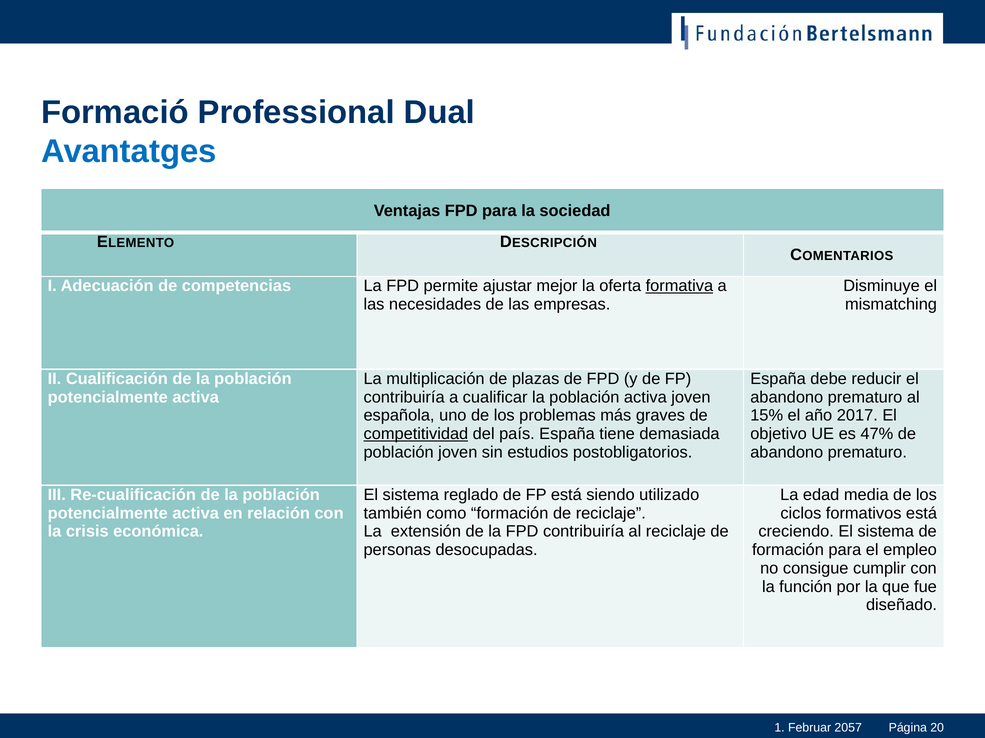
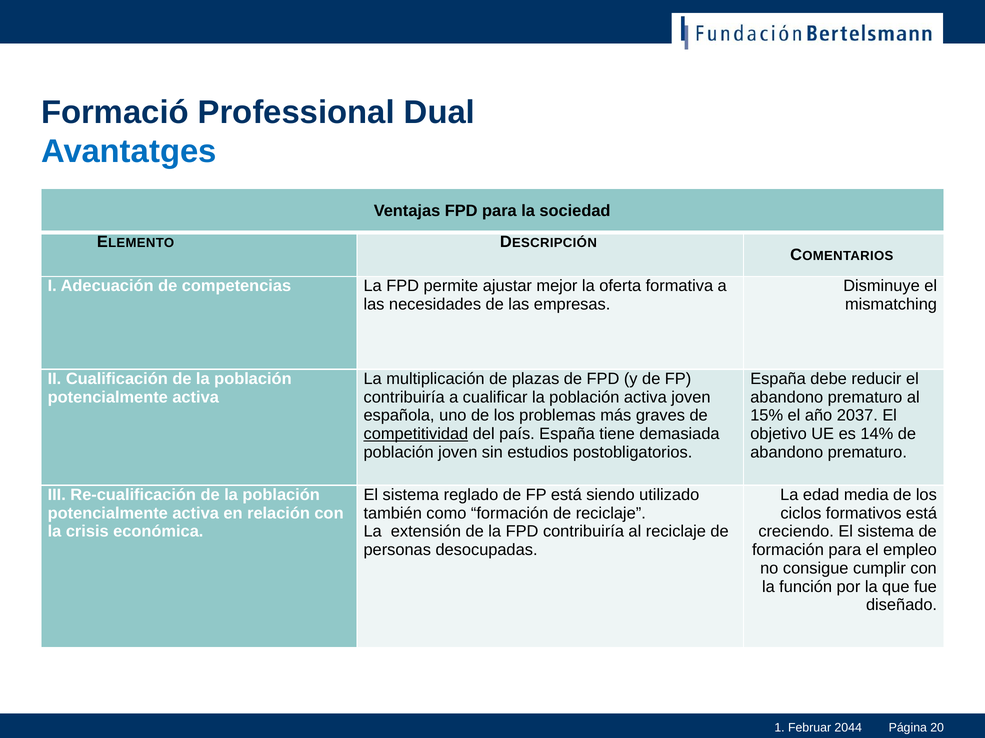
formativa underline: present -> none
2017: 2017 -> 2037
47%: 47% -> 14%
2057: 2057 -> 2044
